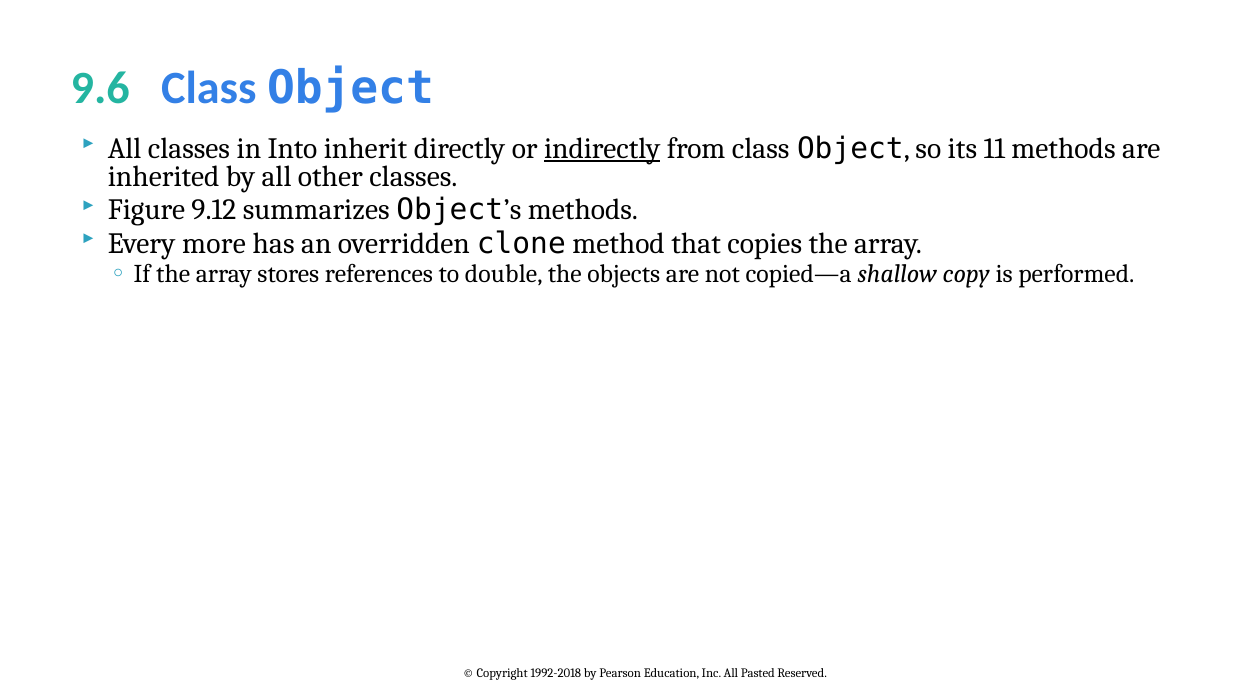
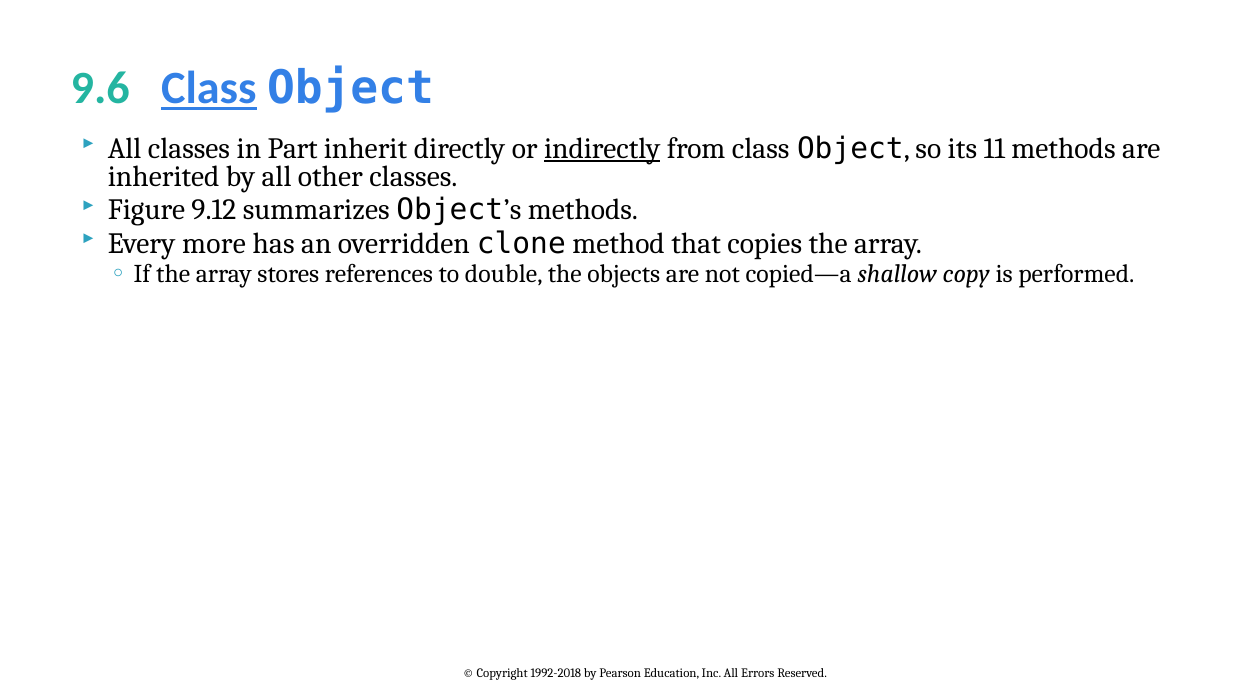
Class at (209, 89) underline: none -> present
Into: Into -> Part
Pasted: Pasted -> Errors
